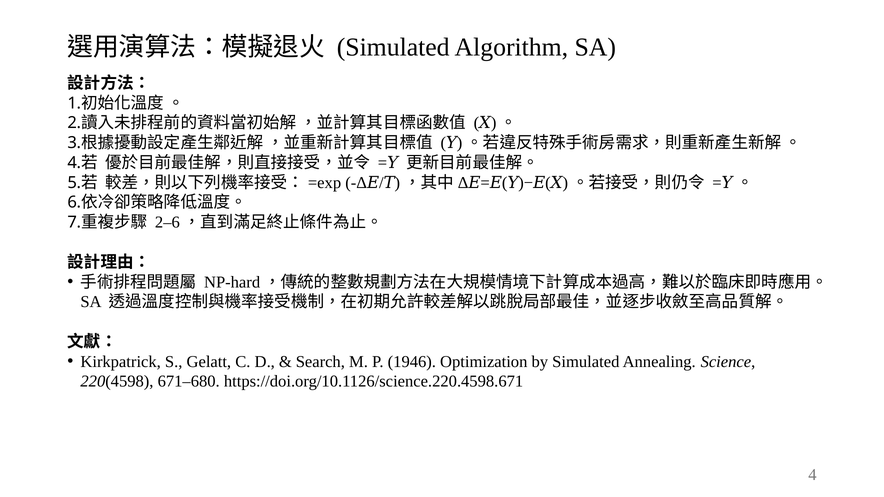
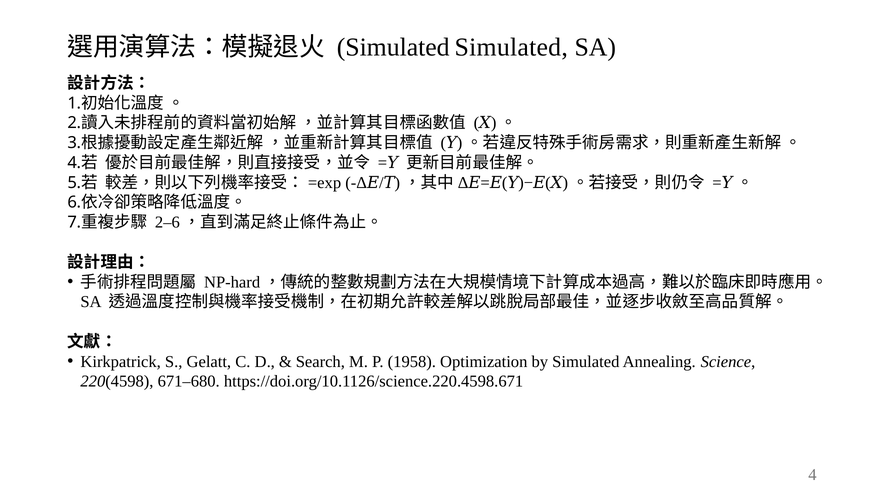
Simulated Algorithm: Algorithm -> Simulated
1946: 1946 -> 1958
